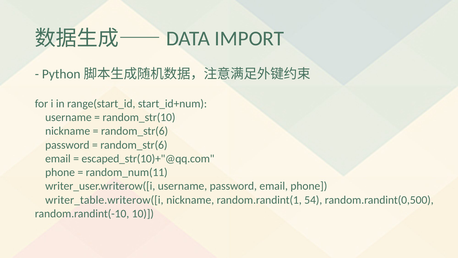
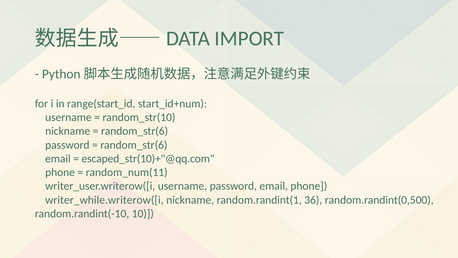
writer_table.writerow([i: writer_table.writerow([i -> writer_while.writerow([i
54: 54 -> 36
